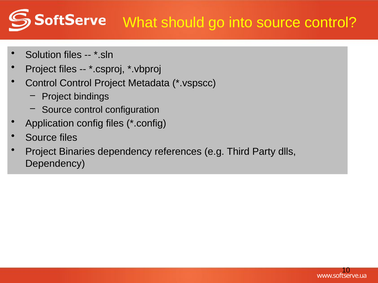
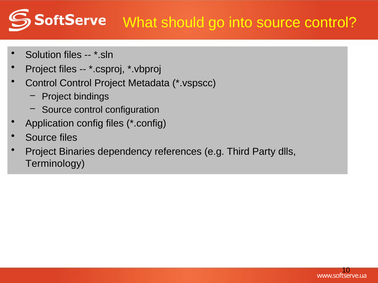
Dependency at (55, 164): Dependency -> Terminology
